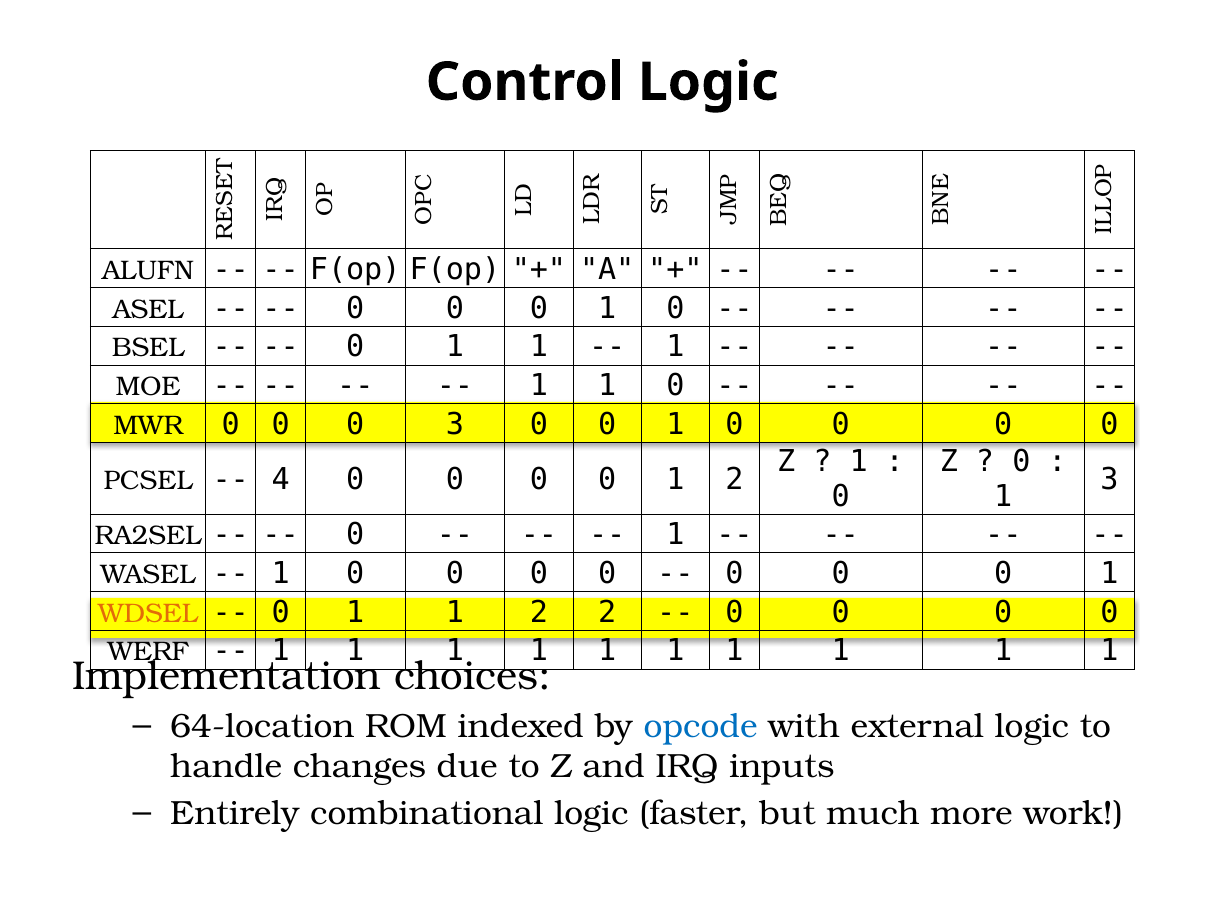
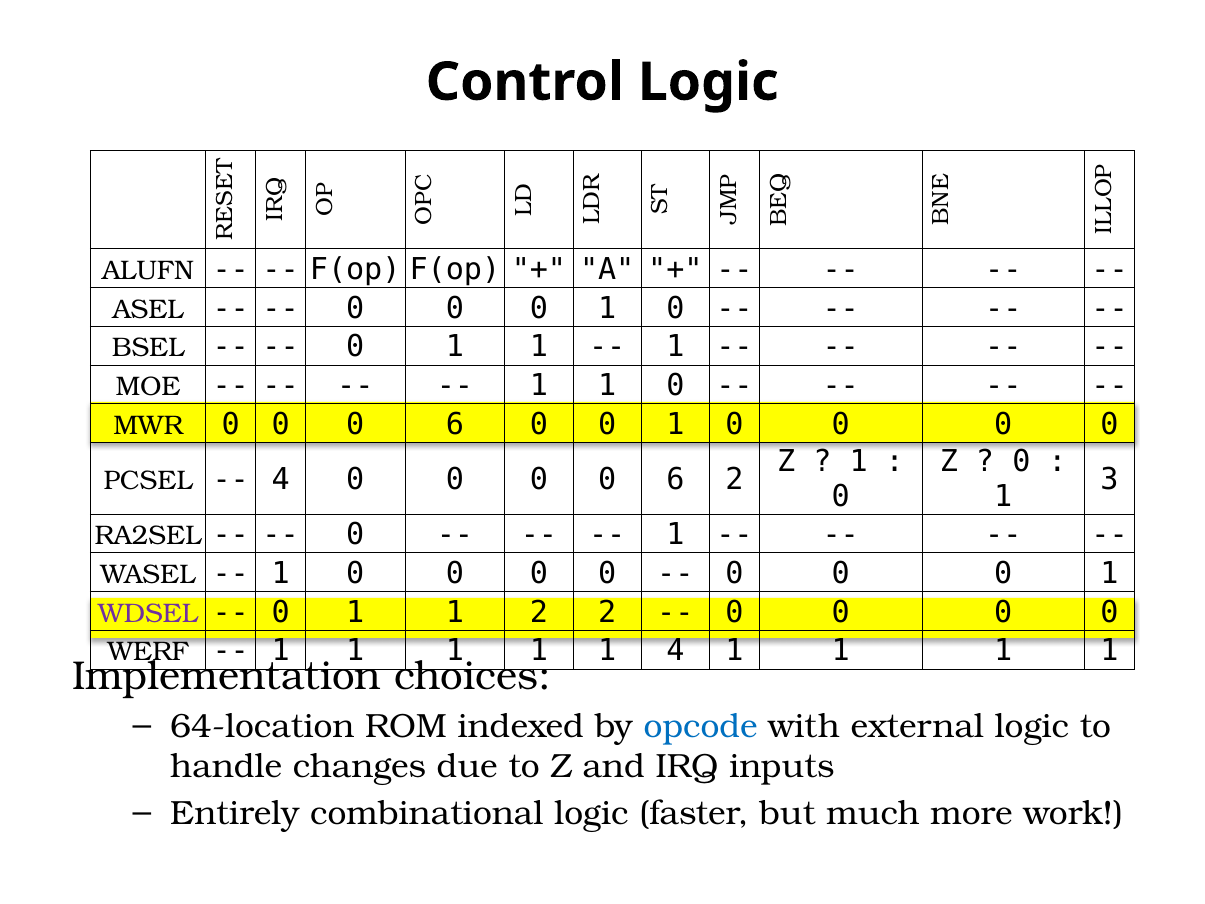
3 at (455, 424): 3 -> 6
1 at (675, 479): 1 -> 6
WDSEL colour: orange -> purple
1 at (675, 651): 1 -> 4
